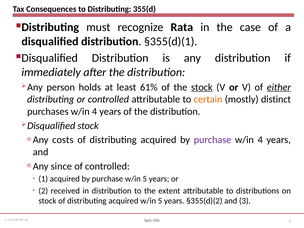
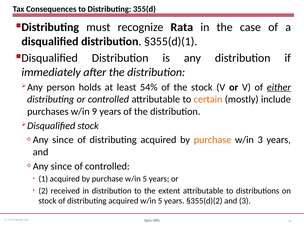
61%: 61% -> 54%
stock at (202, 87) underline: present -> none
distinct: distinct -> include
purchases w/in 4: 4 -> 9
costs at (63, 140): costs -> since
purchase at (213, 140) colour: purple -> orange
4 at (260, 140): 4 -> 3
